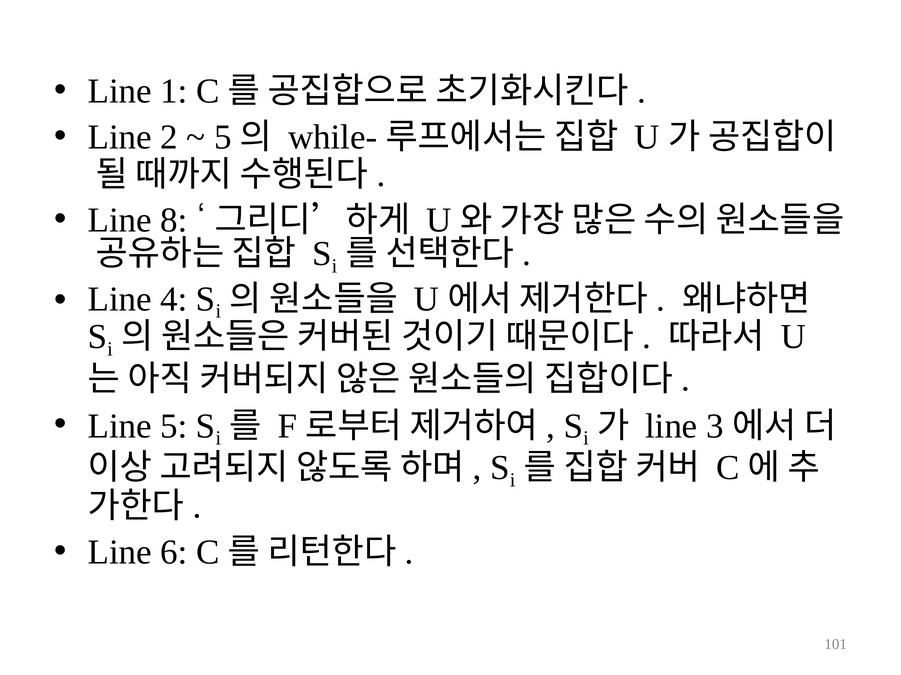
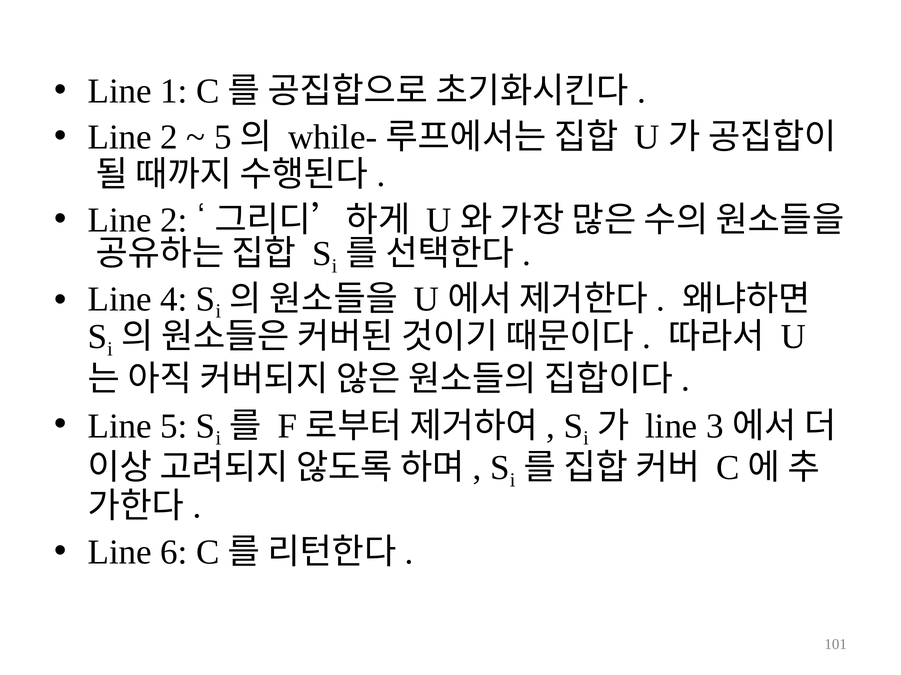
8 at (174, 220): 8 -> 2
